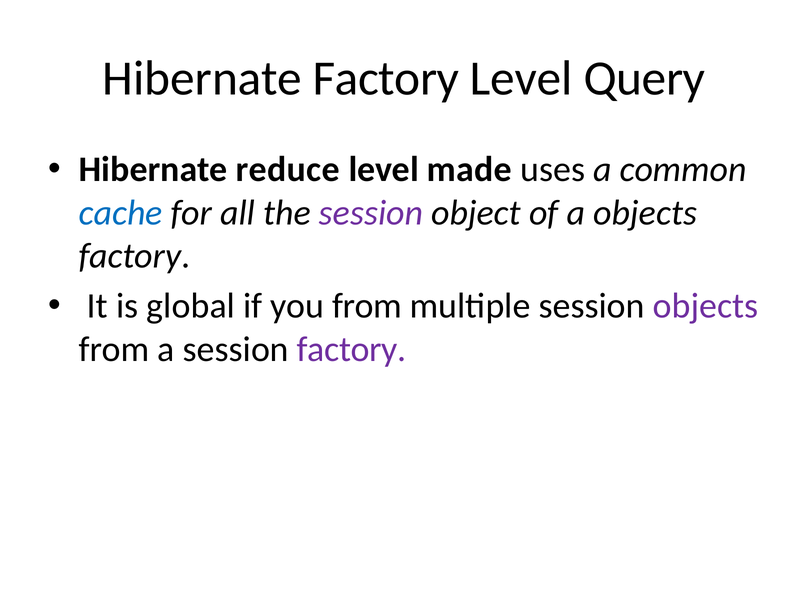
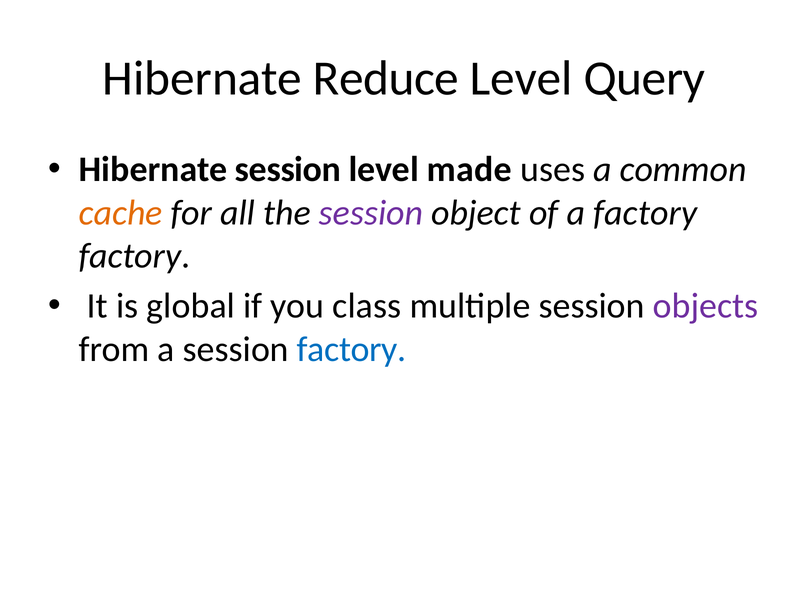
Hibernate Factory: Factory -> Reduce
Hibernate reduce: reduce -> session
cache colour: blue -> orange
a objects: objects -> factory
you from: from -> class
factory at (352, 349) colour: purple -> blue
